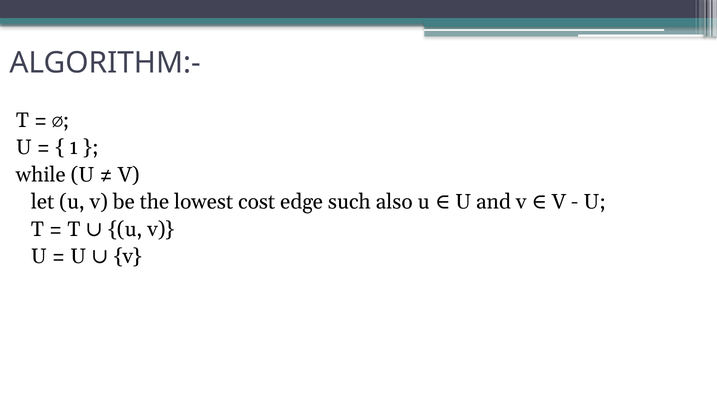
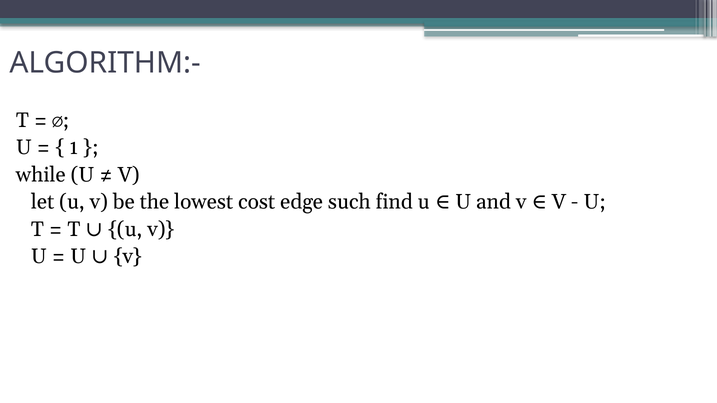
also: also -> find
